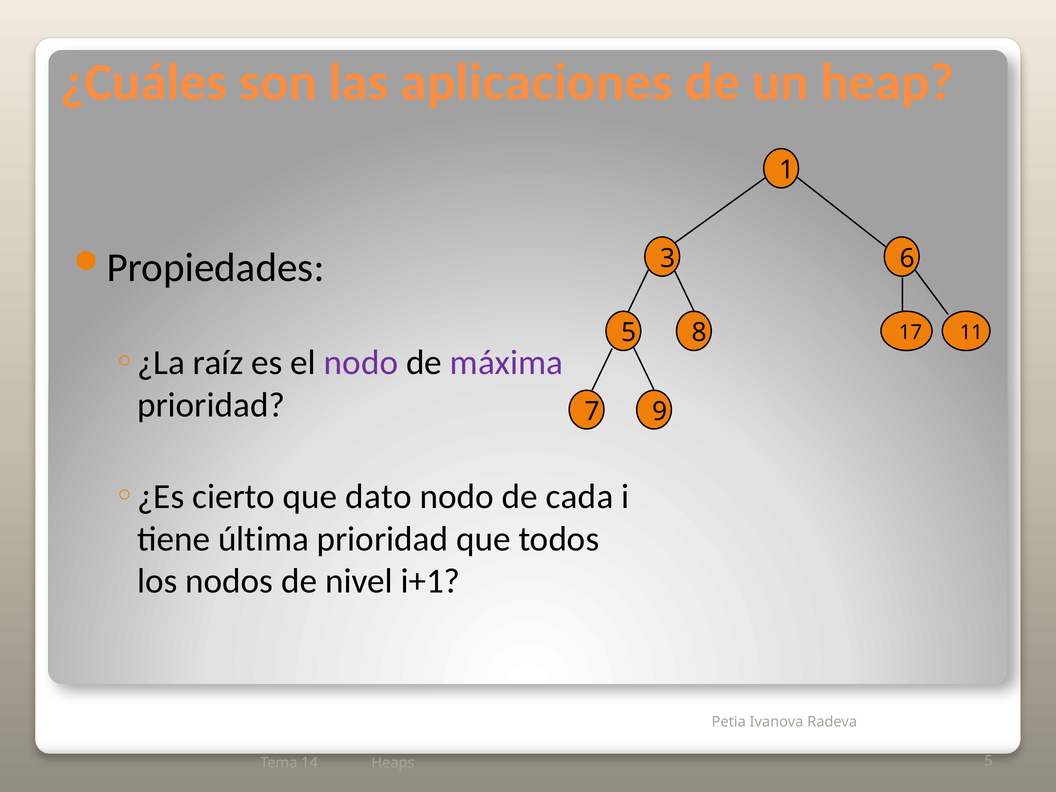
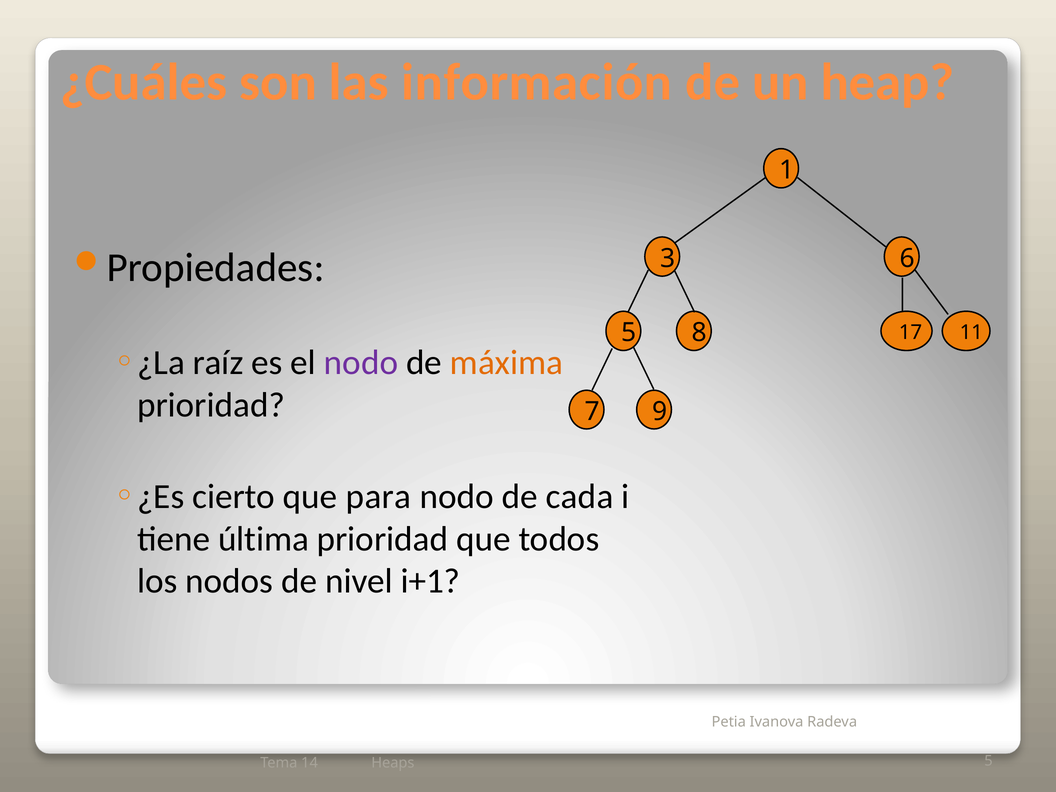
aplicaciones: aplicaciones -> información
máxima colour: purple -> orange
dato: dato -> para
